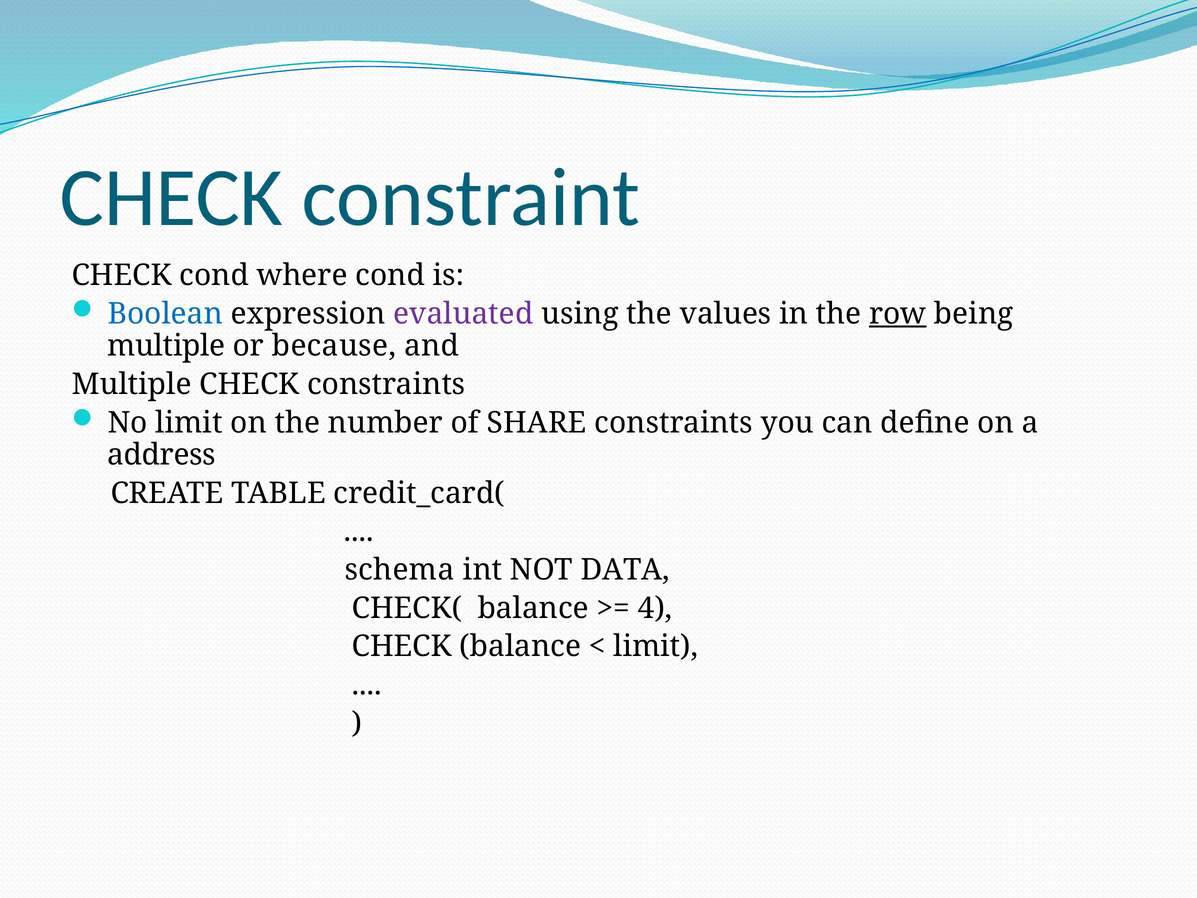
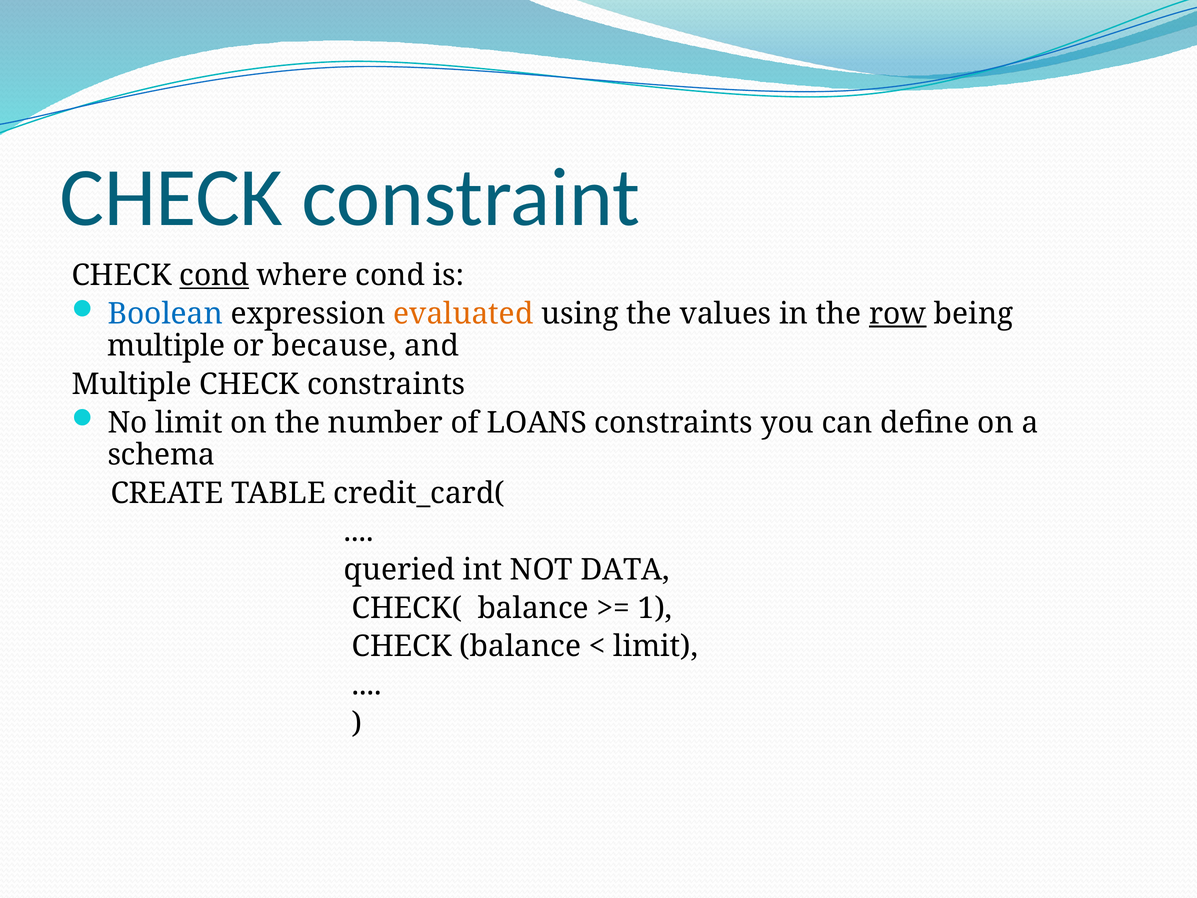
cond at (214, 275) underline: none -> present
evaluated colour: purple -> orange
SHARE: SHARE -> LOANS
address: address -> schema
schema: schema -> queried
4: 4 -> 1
